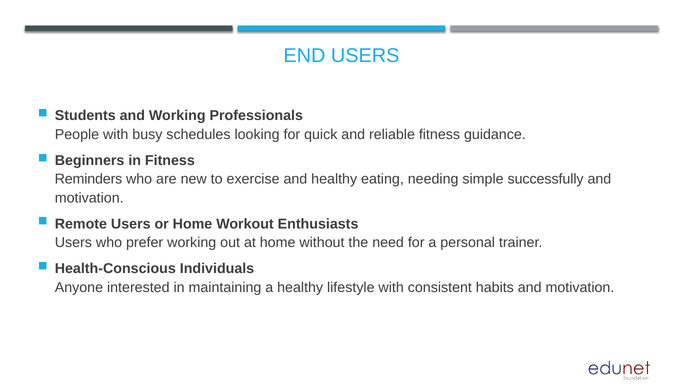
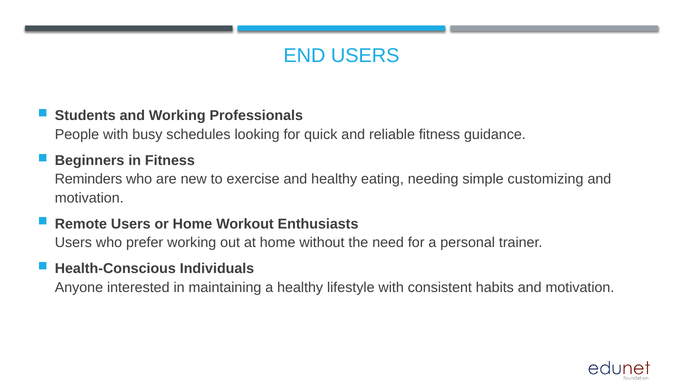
successfully: successfully -> customizing
